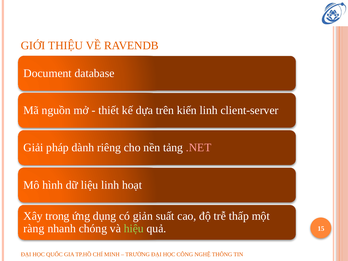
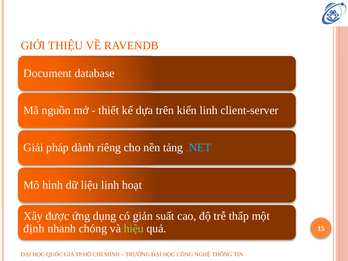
.NET colour: pink -> light blue
trong: trong -> được
ràng: ràng -> định
